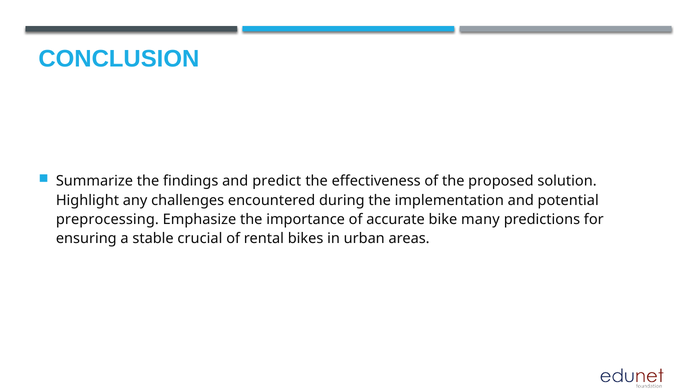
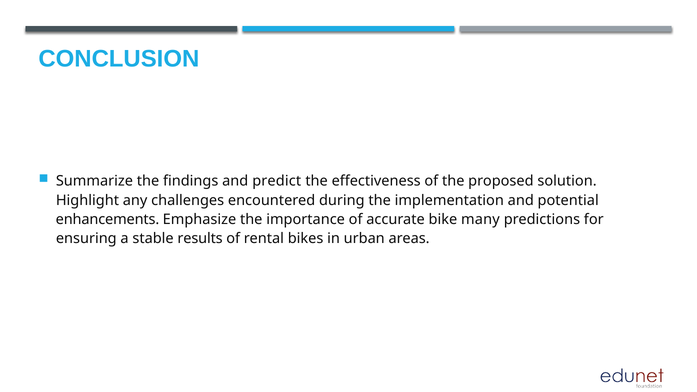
preprocessing: preprocessing -> enhancements
crucial: crucial -> results
